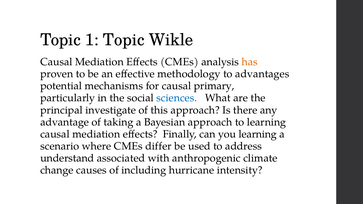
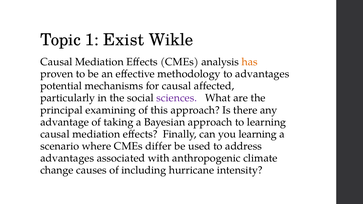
1 Topic: Topic -> Exist
primary: primary -> affected
sciences colour: blue -> purple
investigate: investigate -> examining
understand at (67, 158): understand -> advantages
